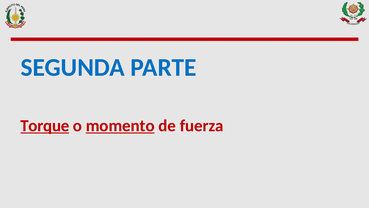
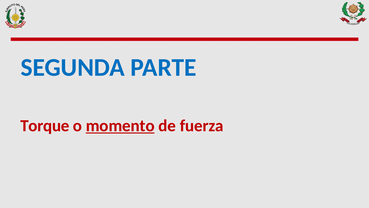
Torque underline: present -> none
